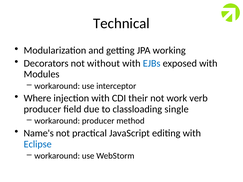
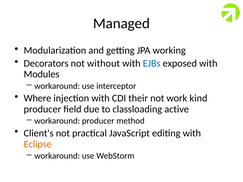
Technical: Technical -> Managed
verb: verb -> kind
single: single -> active
Name's: Name's -> Client's
Eclipse colour: blue -> orange
